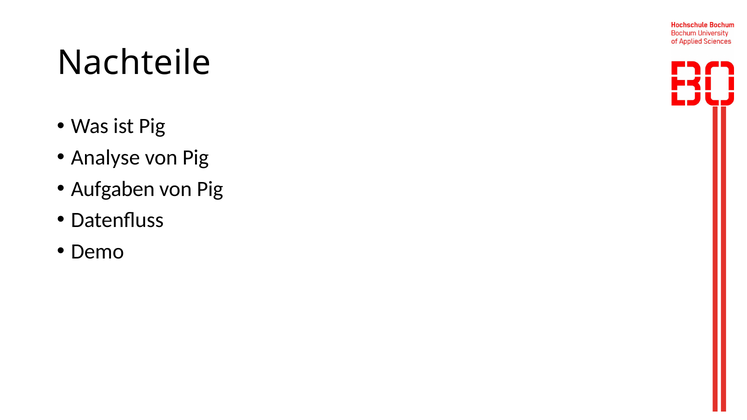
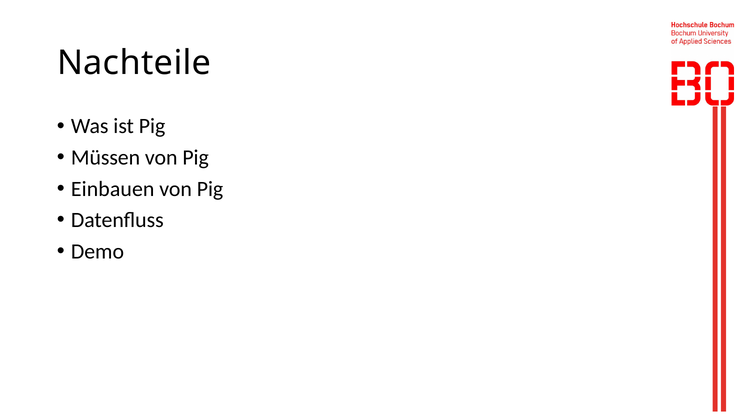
Analyse: Analyse -> Müssen
Aufgaben: Aufgaben -> Einbauen
